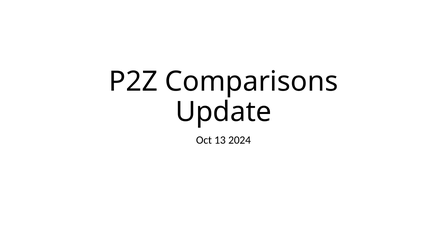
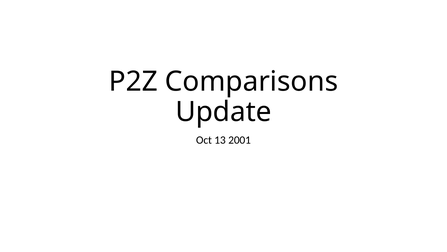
2024: 2024 -> 2001
